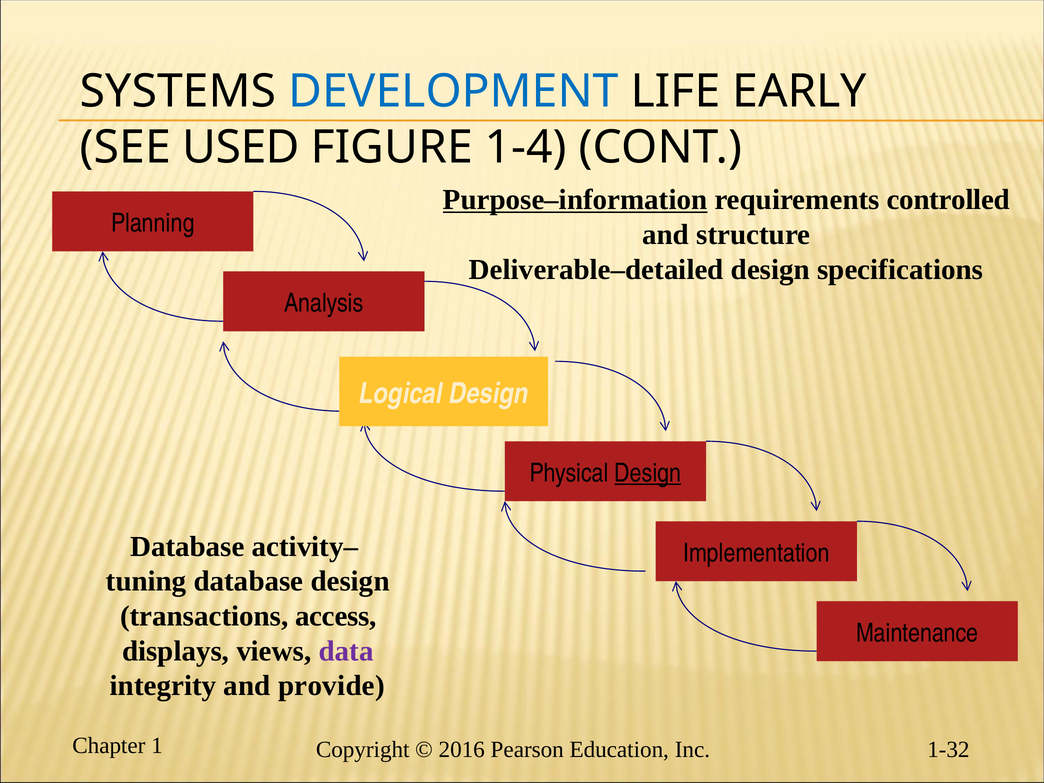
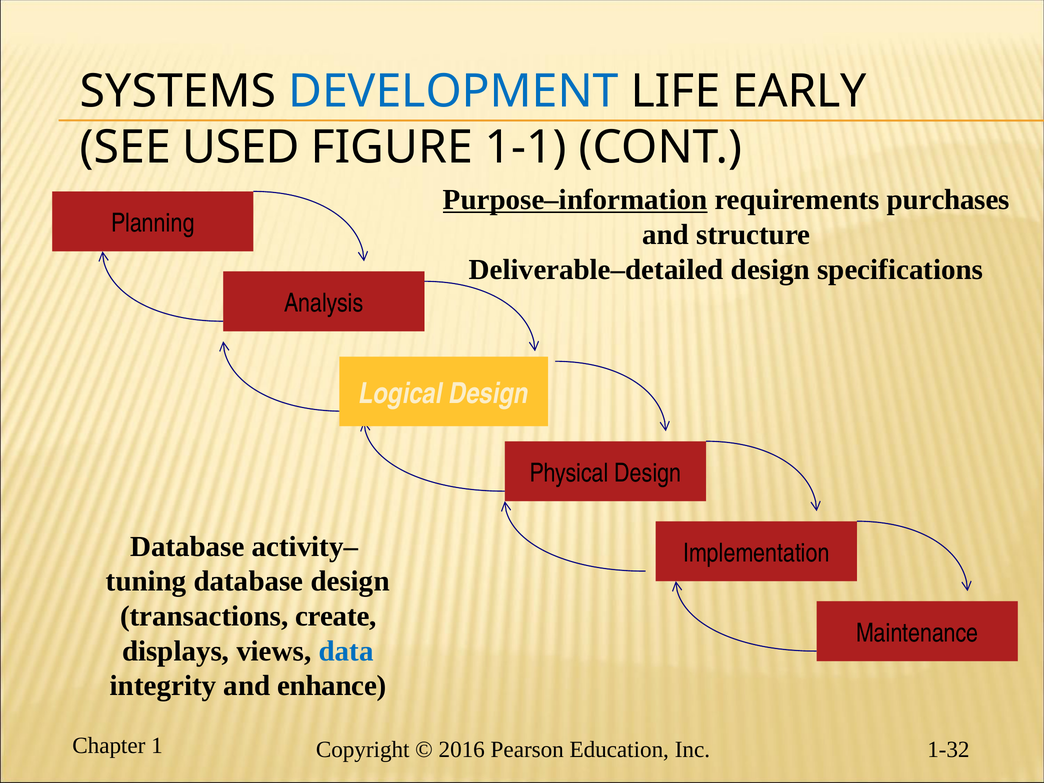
1-4: 1-4 -> 1-1
controlled: controlled -> purchases
Design at (648, 473) underline: present -> none
access: access -> create
data colour: purple -> blue
provide: provide -> enhance
